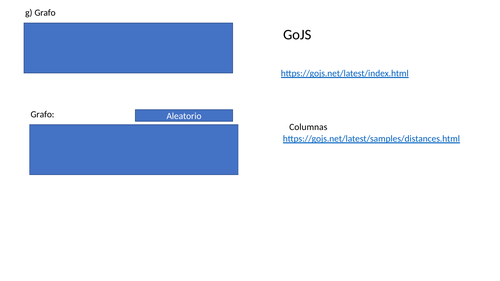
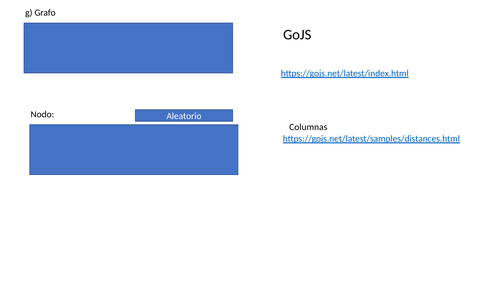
Grafo at (42, 114): Grafo -> Nodo
